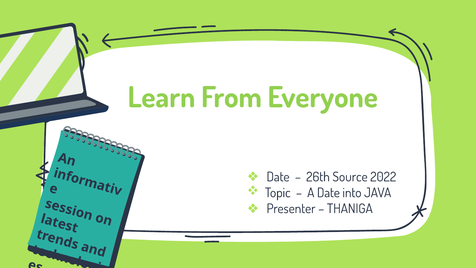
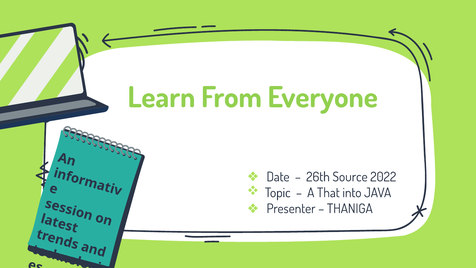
A Date: Date -> That
